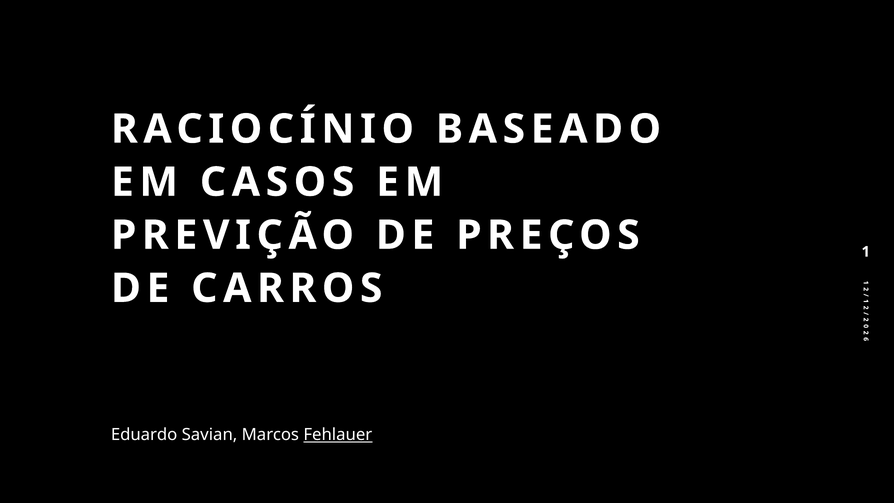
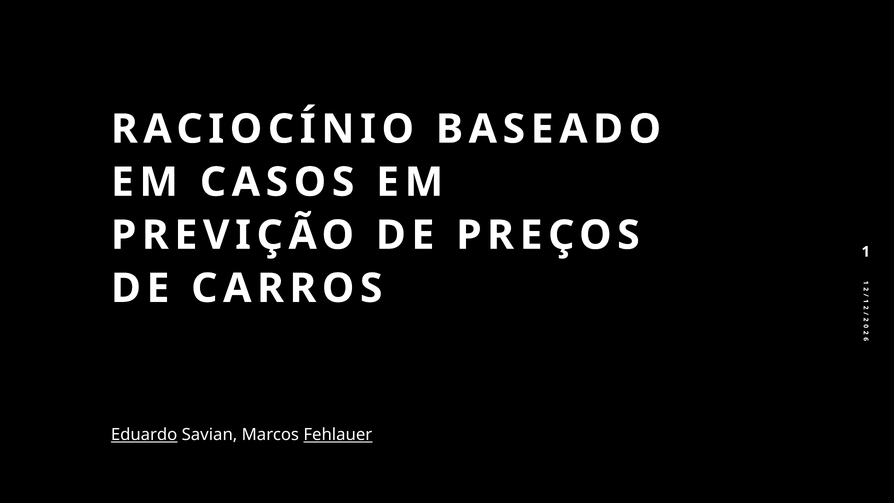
Eduardo underline: none -> present
